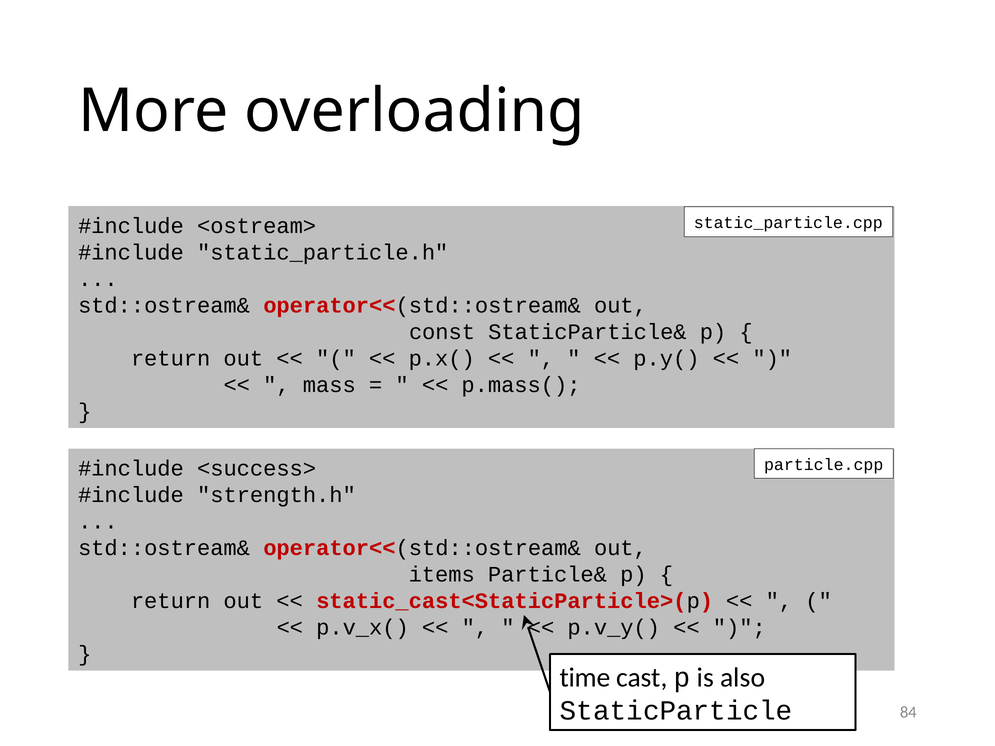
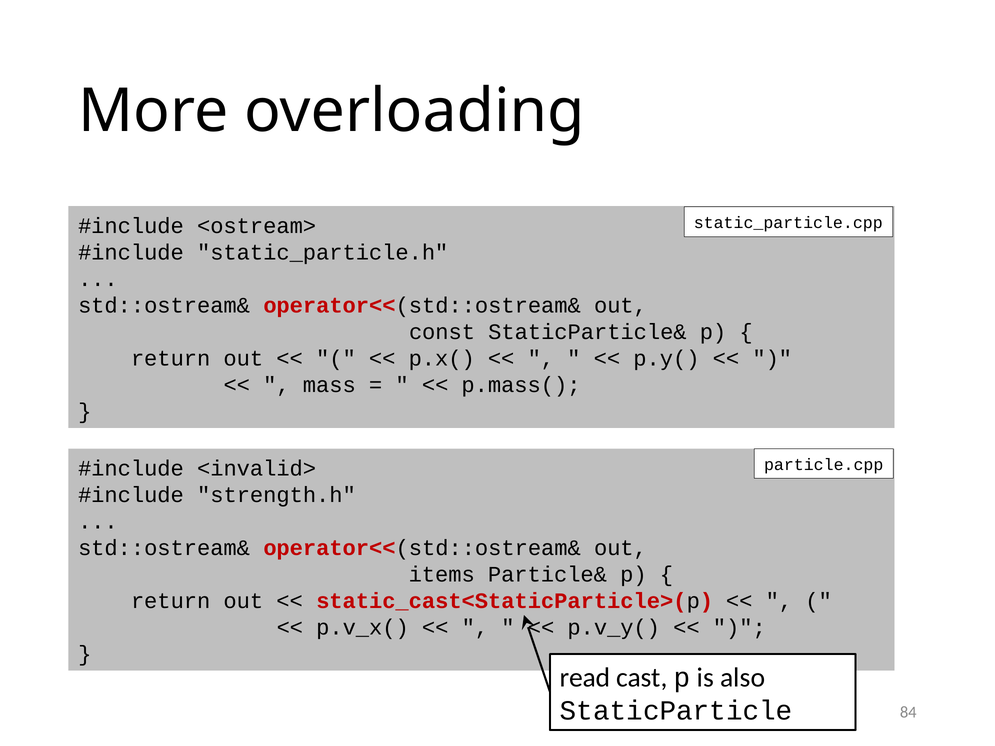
<success>: <success> -> <invalid>
time: time -> read
